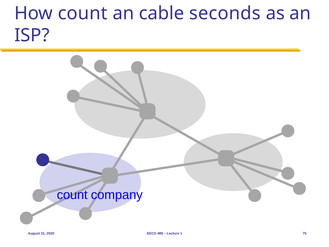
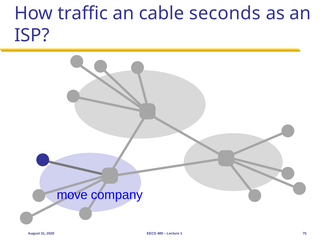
How count: count -> traffic
count at (72, 195): count -> move
